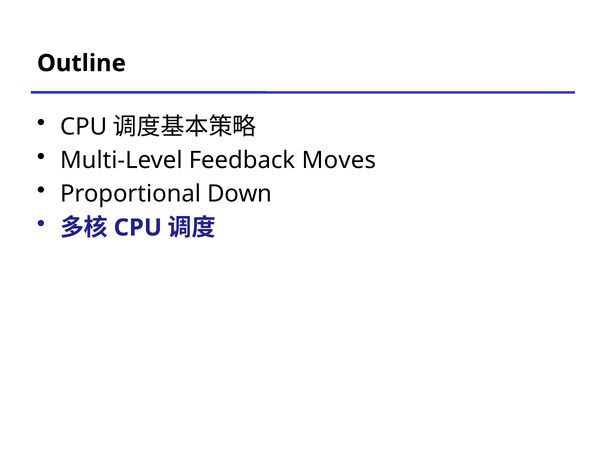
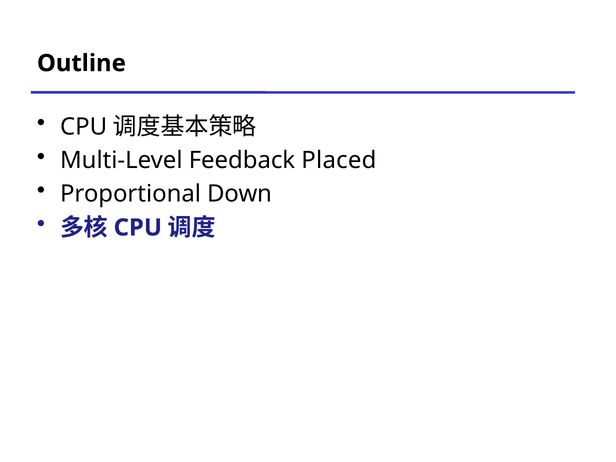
Moves: Moves -> Placed
